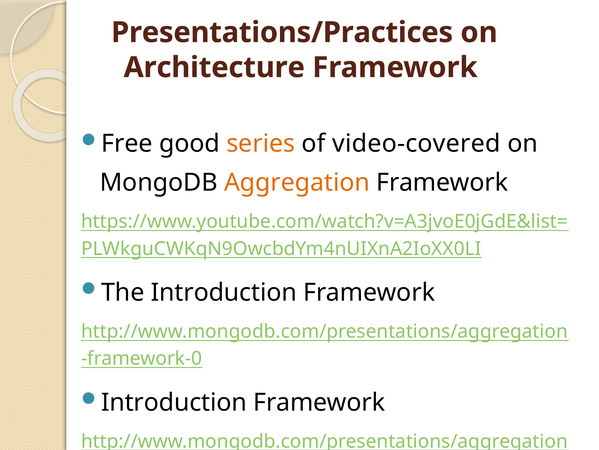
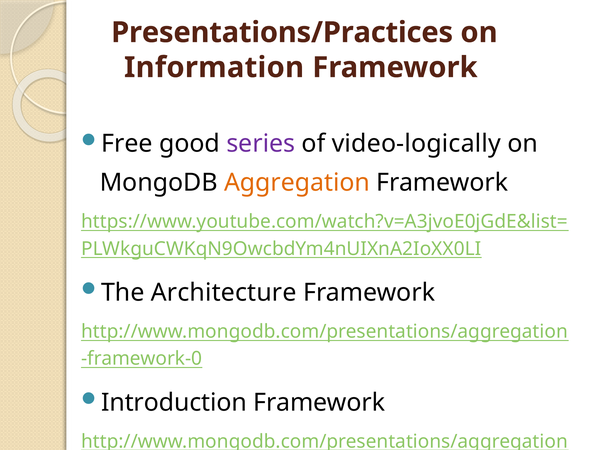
Architecture: Architecture -> Information
series colour: orange -> purple
video-covered: video-covered -> video-logically
The Introduction: Introduction -> Architecture
